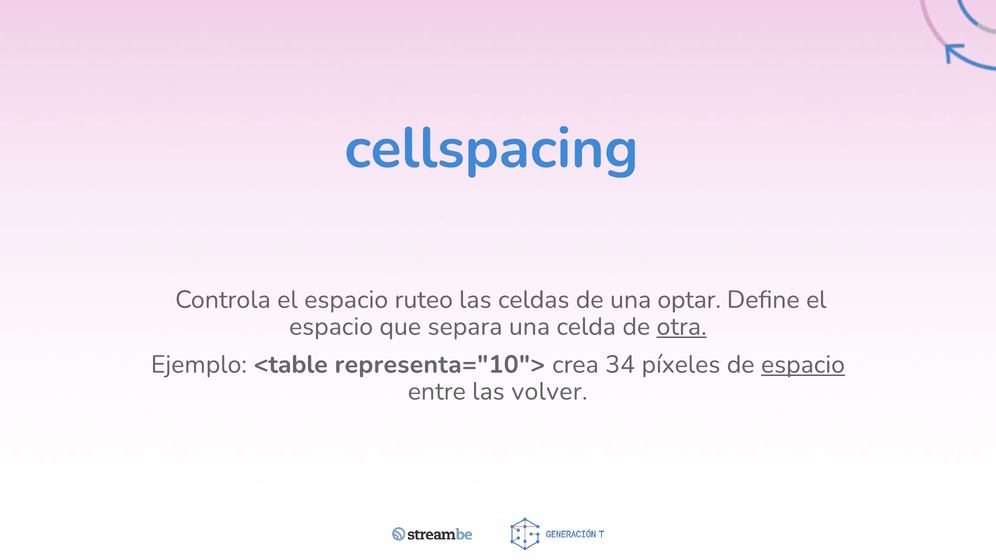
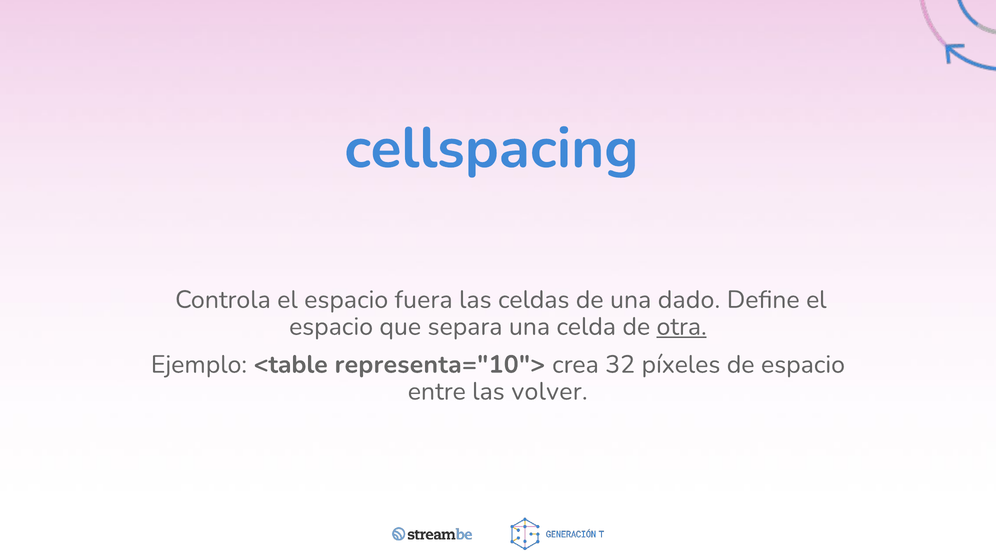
ruteo: ruteo -> fuera
optar: optar -> dado
34: 34 -> 32
espacio at (803, 365) underline: present -> none
